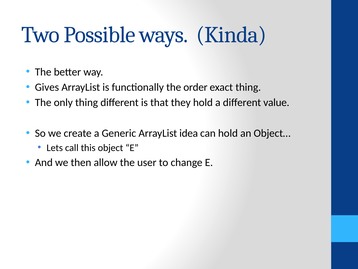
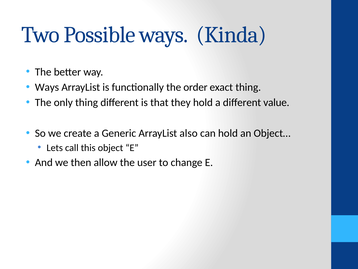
Gives at (47, 87): Gives -> Ways
idea: idea -> also
